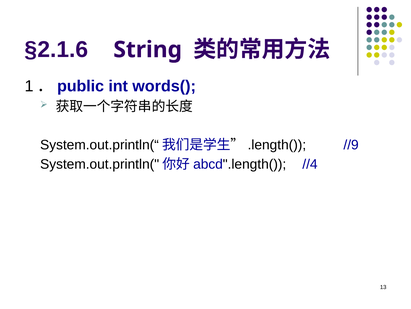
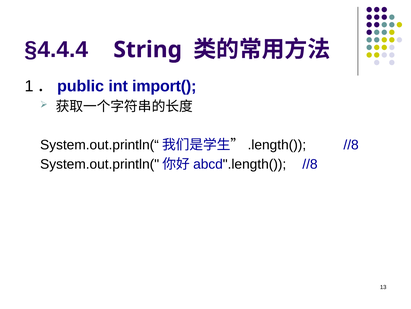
§2.1.6: §2.1.6 -> §4.4.4
words(: words( -> import(
//9 at (351, 145): //9 -> //8
//4 at (310, 164): //4 -> //8
